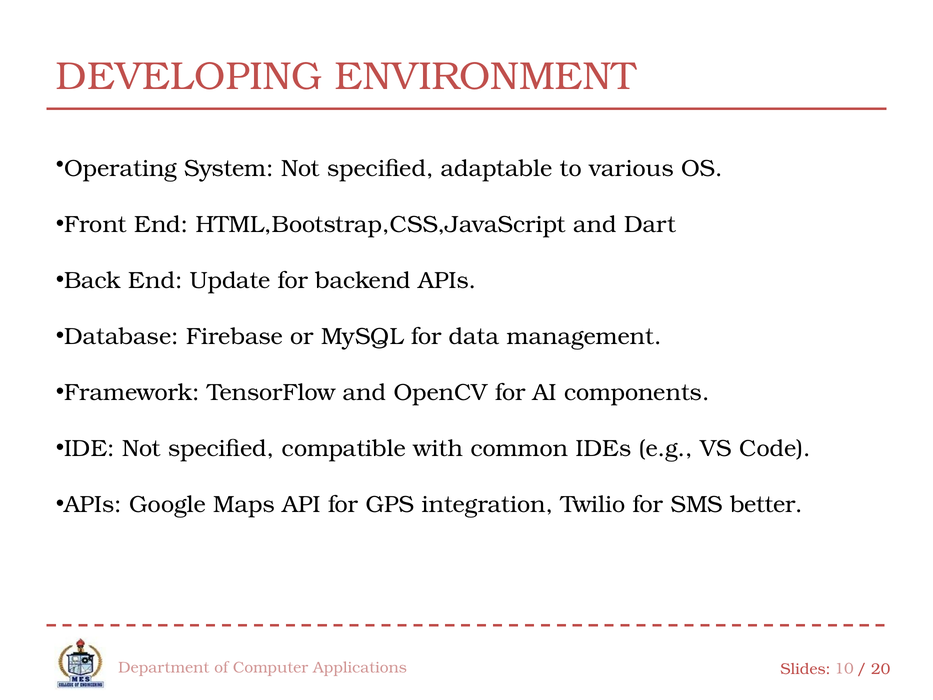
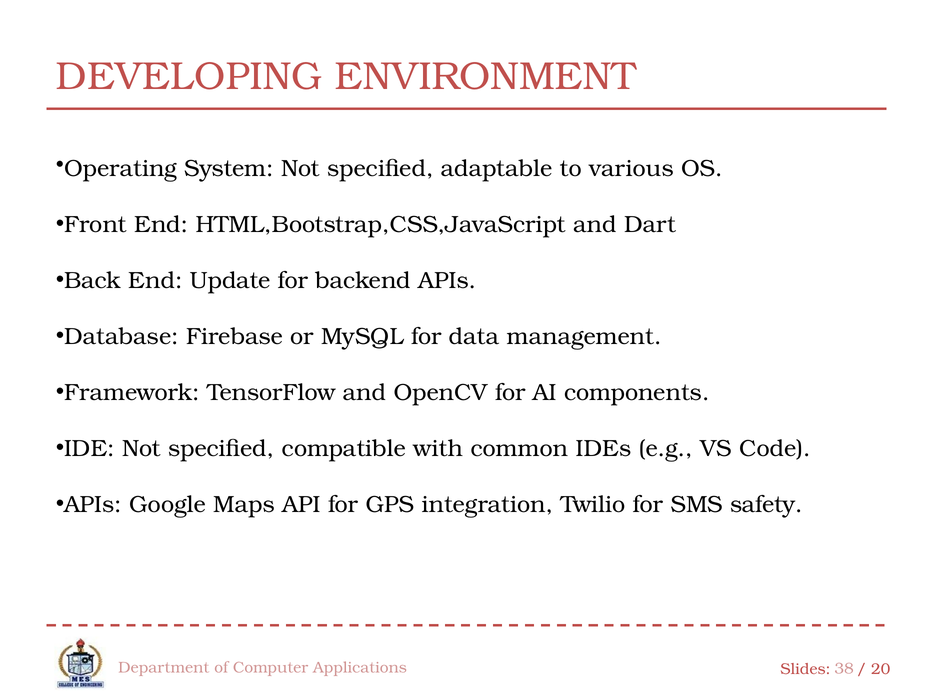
better: better -> safety
10: 10 -> 38
